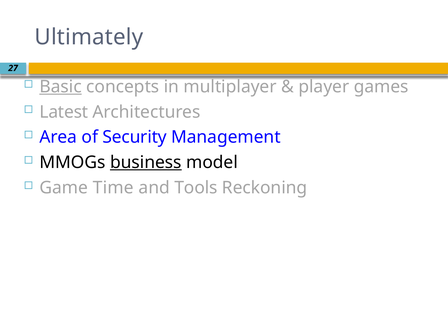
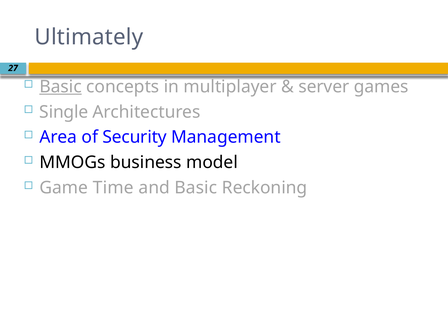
player: player -> server
Latest: Latest -> Single
business underline: present -> none
and Tools: Tools -> Basic
